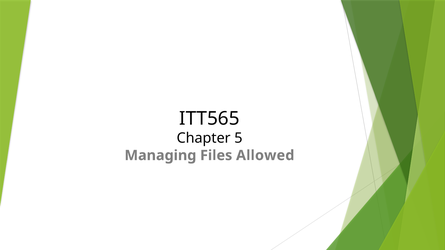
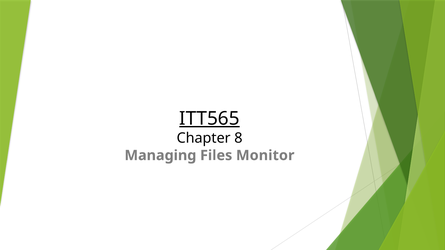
ITT565 underline: none -> present
5: 5 -> 8
Allowed: Allowed -> Monitor
